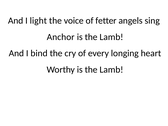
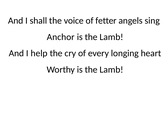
light: light -> shall
bind: bind -> help
